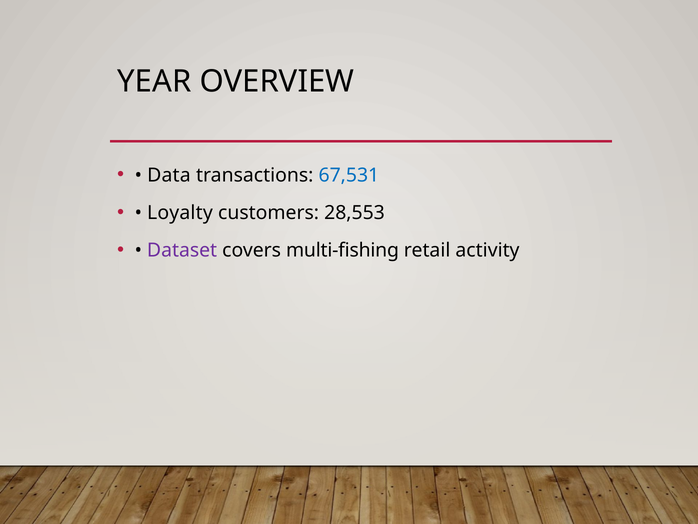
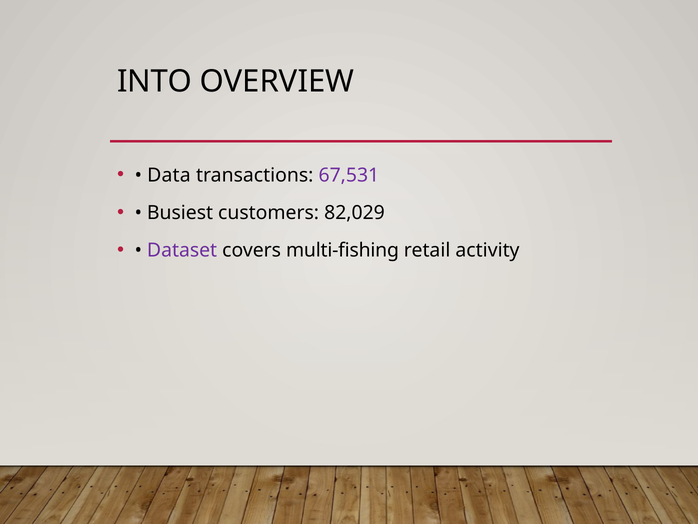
YEAR: YEAR -> INTO
67,531 colour: blue -> purple
Loyalty: Loyalty -> Busiest
28,553: 28,553 -> 82,029
